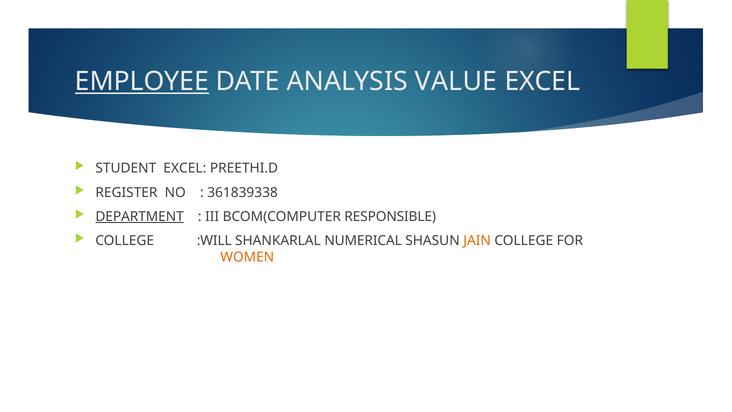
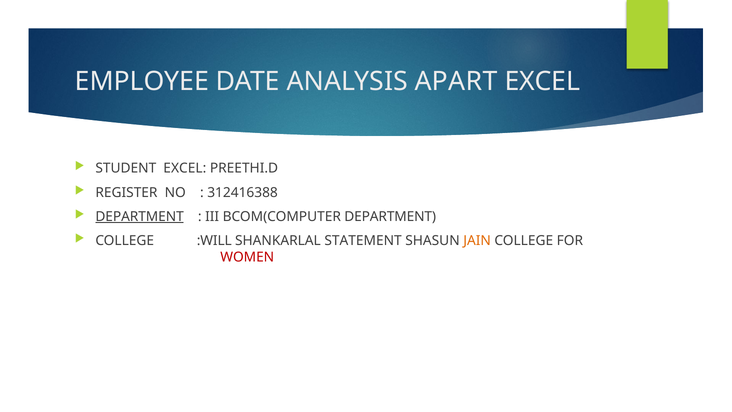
EMPLOYEE underline: present -> none
VALUE: VALUE -> APART
361839338: 361839338 -> 312416388
BCOM(COMPUTER RESPONSIBLE: RESPONSIBLE -> DEPARTMENT
NUMERICAL: NUMERICAL -> STATEMENT
WOMEN colour: orange -> red
